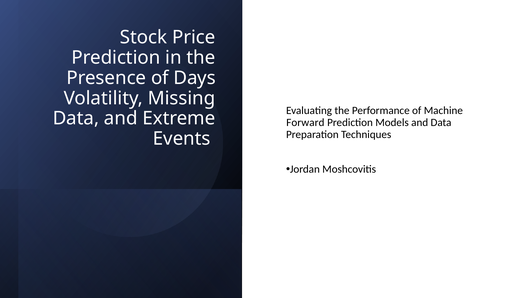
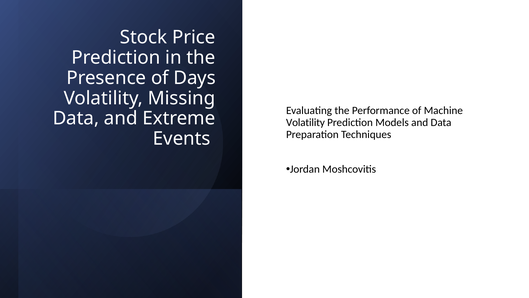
Forward at (305, 122): Forward -> Volatility
